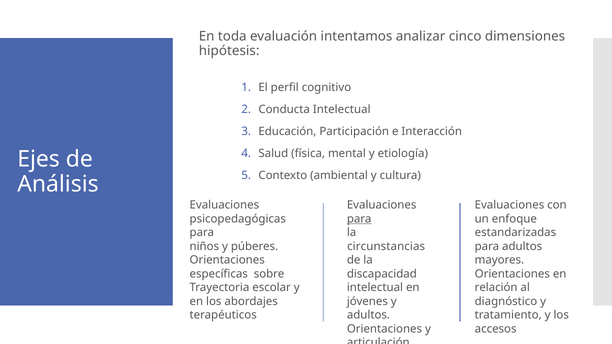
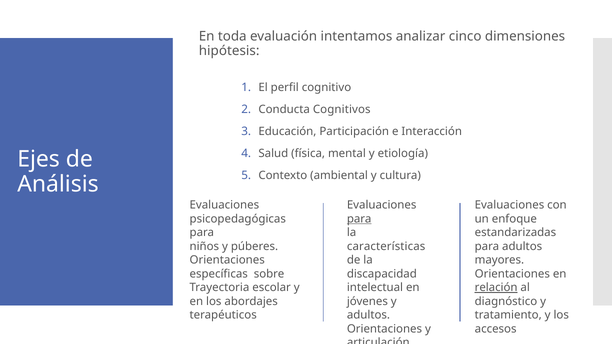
Conducta Intelectual: Intelectual -> Cognitivos
circunstancias: circunstancias -> características
relación underline: none -> present
